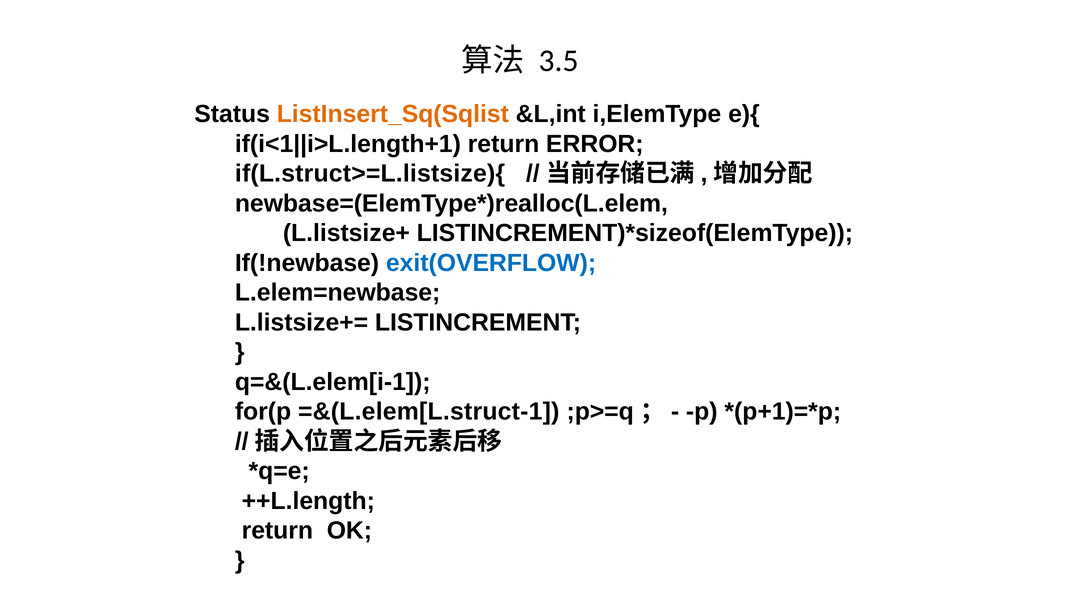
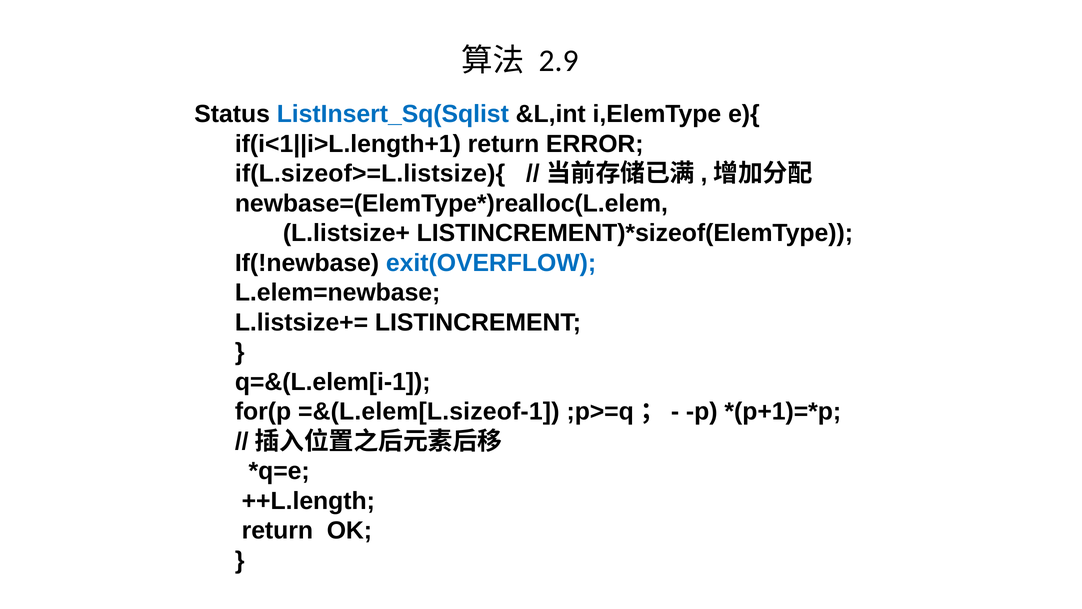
3.5: 3.5 -> 2.9
ListInsert_Sq(Sqlist colour: orange -> blue
if(L.struct>=L.listsize){: if(L.struct>=L.listsize){ -> if(L.sizeof>=L.listsize){
=&(L.elem[L.struct-1: =&(L.elem[L.struct-1 -> =&(L.elem[L.sizeof-1
